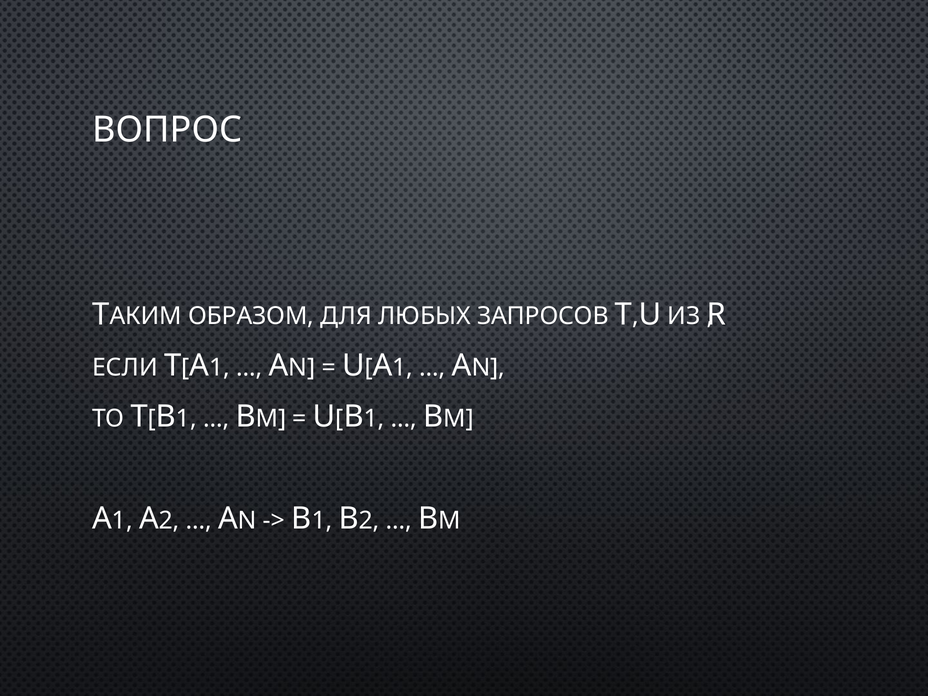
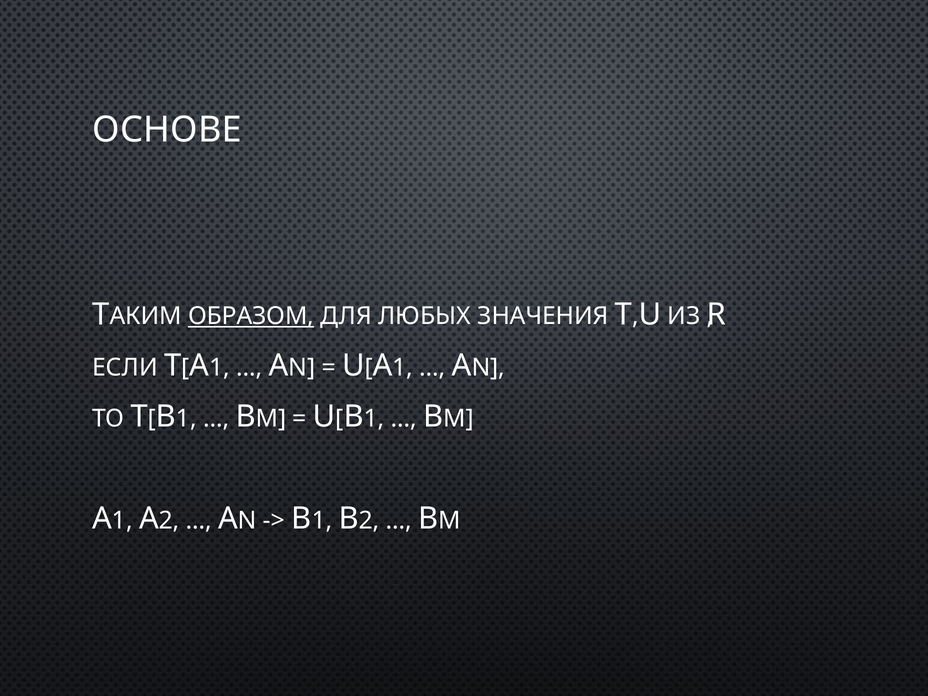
ВОПРОС: ВОПРОС -> ОСНОВЕ
ОБРАЗОМ underline: none -> present
ЗАПРОСОВ: ЗАПРОСОВ -> ЗНАЧЕНИЯ
